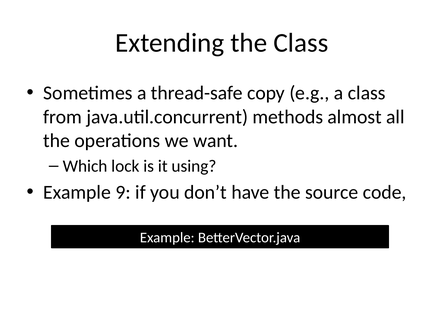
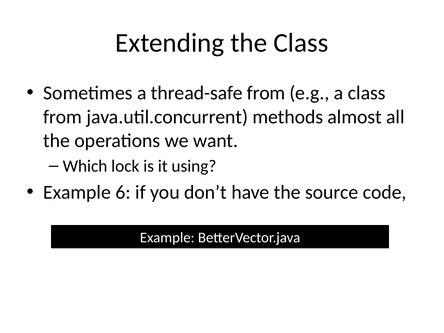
thread-safe copy: copy -> from
9: 9 -> 6
